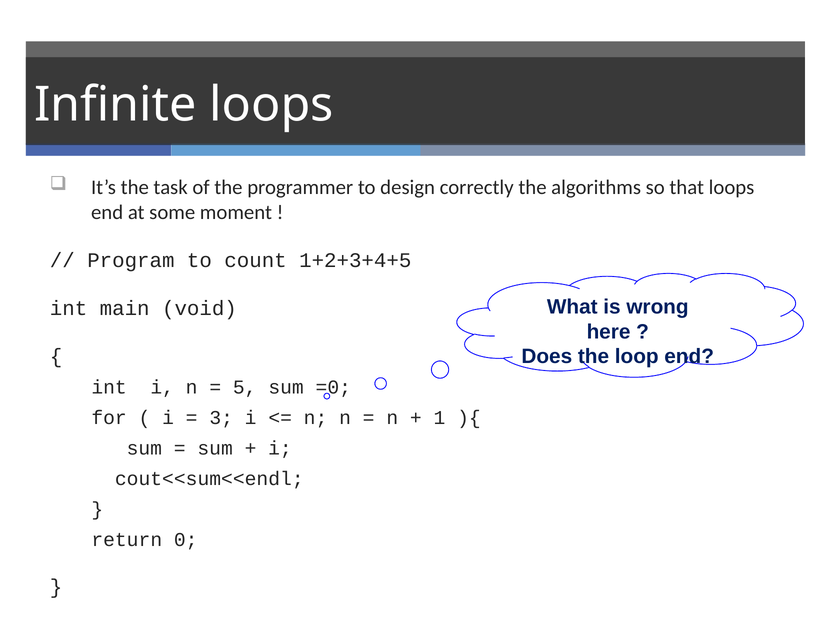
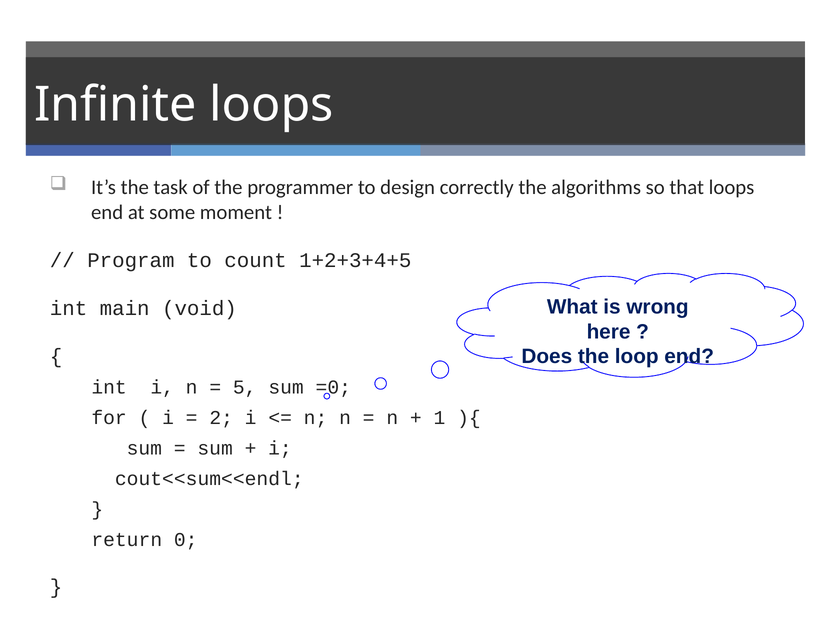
3: 3 -> 2
